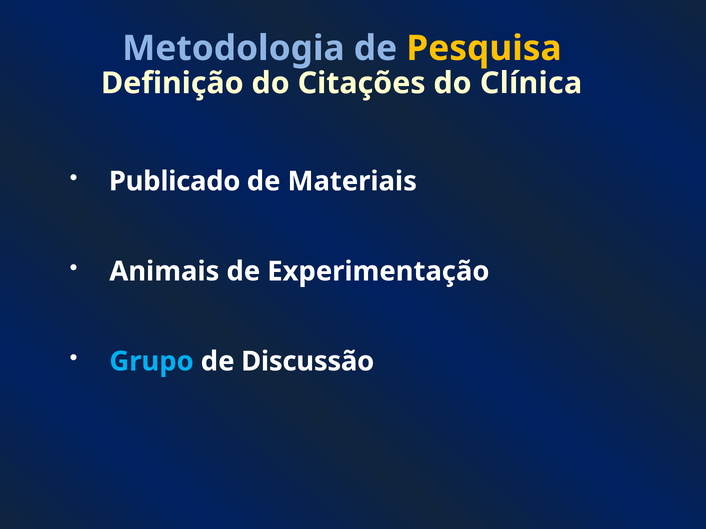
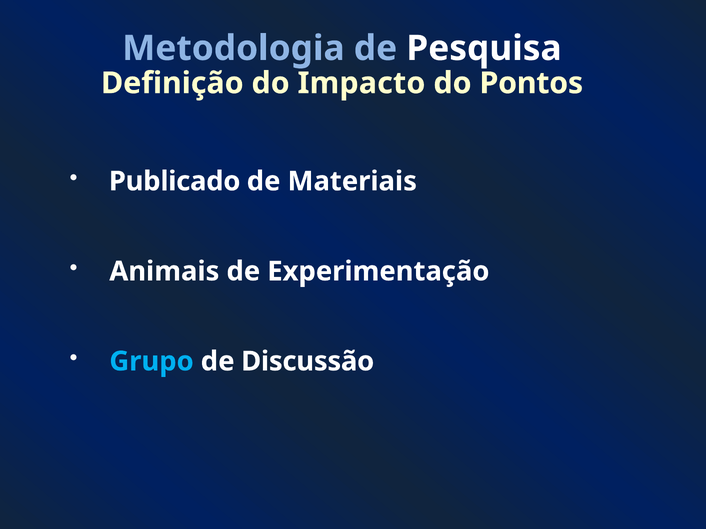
Pesquisa colour: yellow -> white
Citações: Citações -> Impacto
Clínica: Clínica -> Pontos
